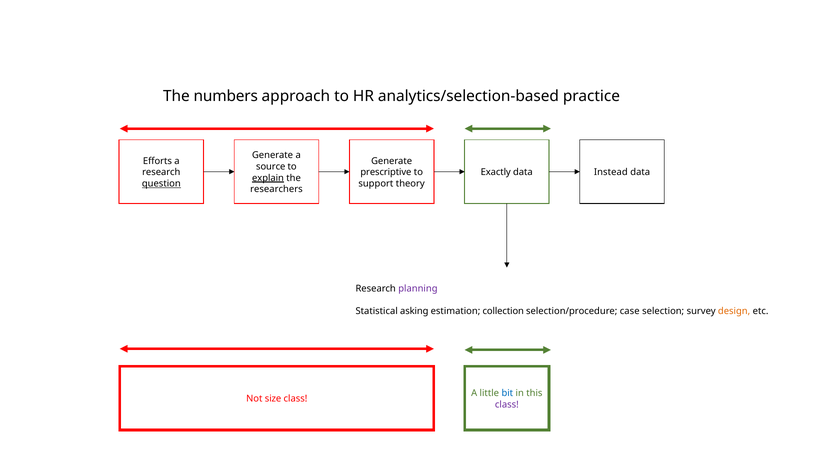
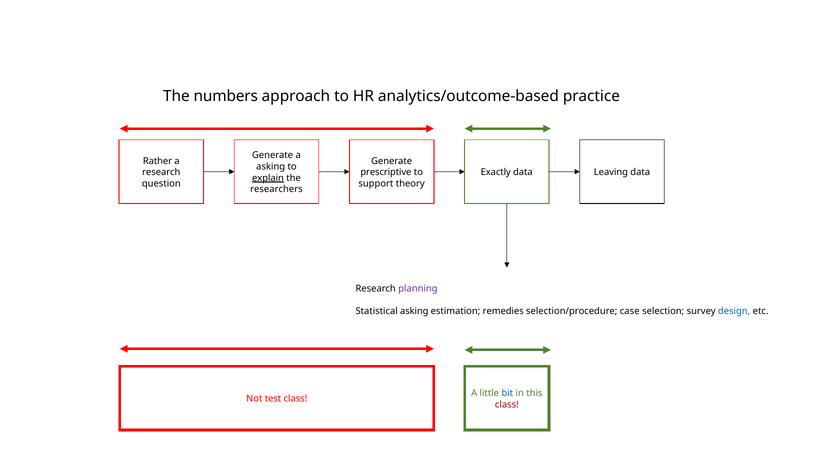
analytics/selection-based: analytics/selection-based -> analytics/outcome-based
Efforts: Efforts -> Rather
source at (271, 167): source -> asking
Instead: Instead -> Leaving
question underline: present -> none
collection: collection -> remedies
design colour: orange -> blue
size: size -> test
class at (507, 404) colour: purple -> red
